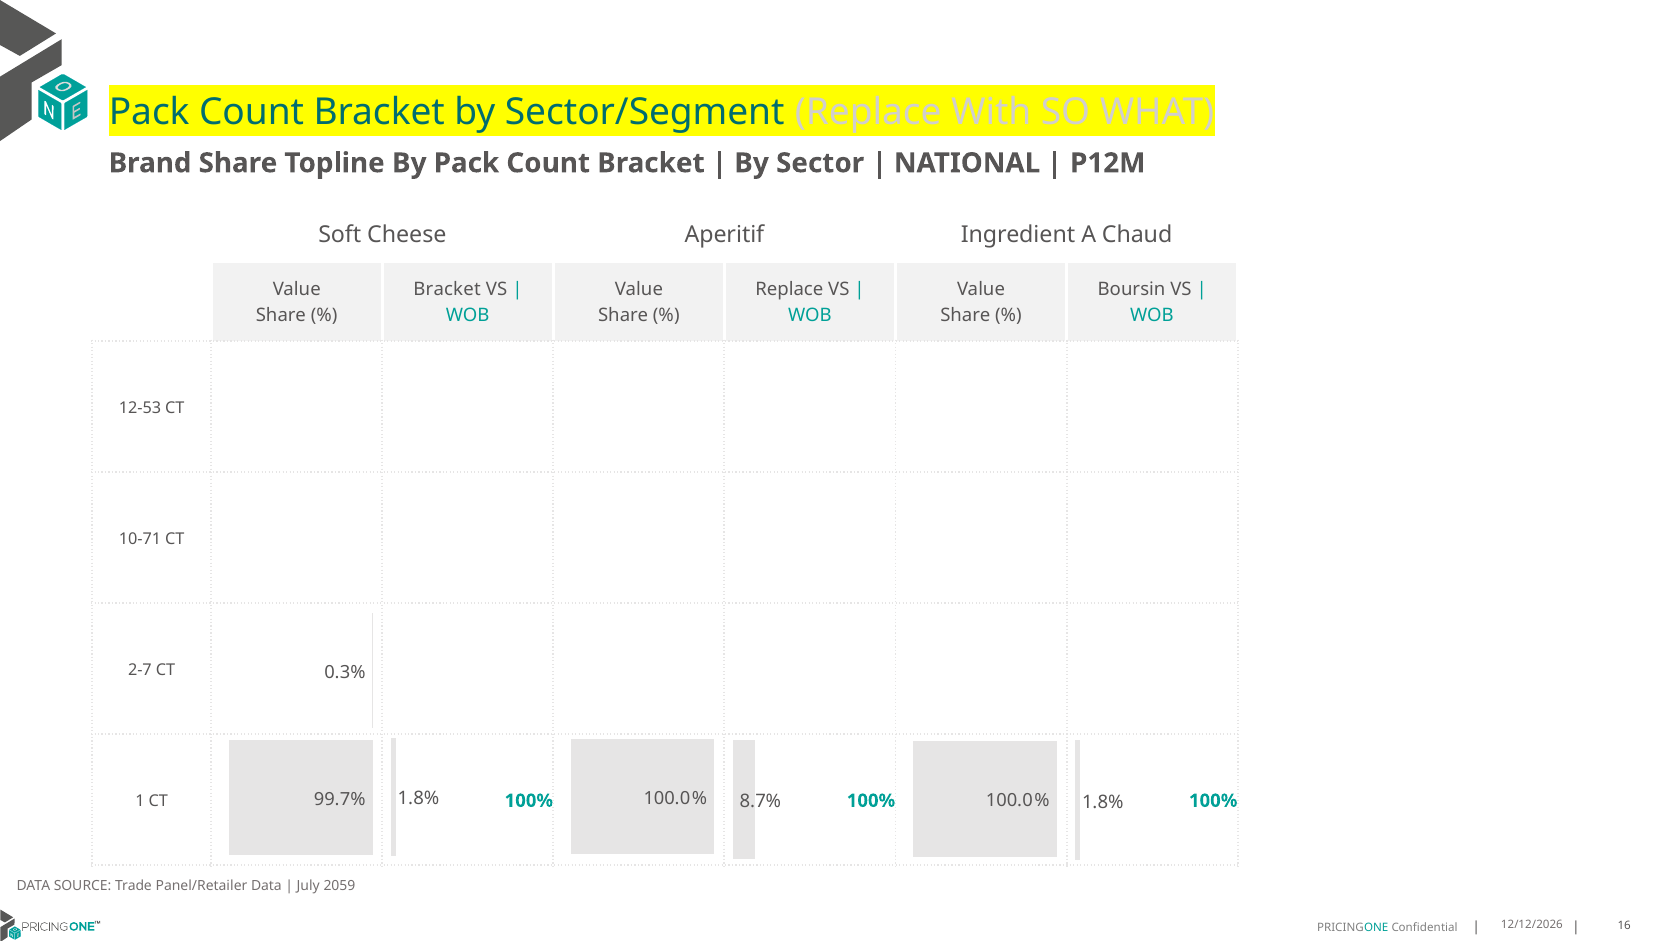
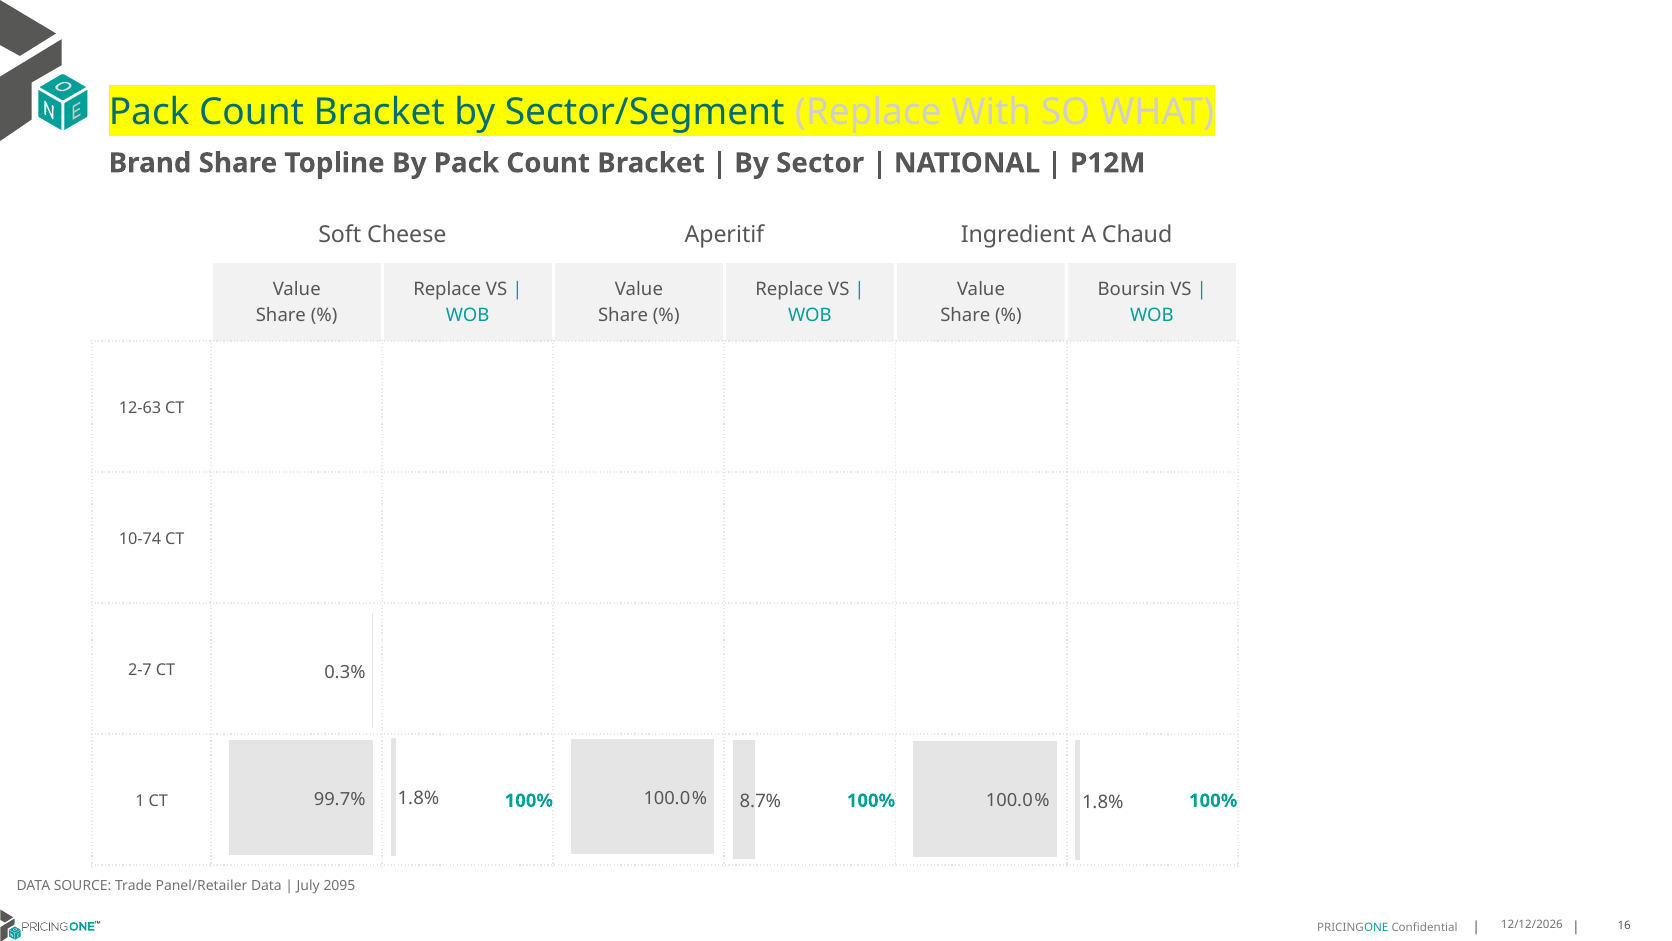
Bracket at (447, 289): Bracket -> Replace
12-53: 12-53 -> 12-63
10-71: 10-71 -> 10-74
2059: 2059 -> 2095
